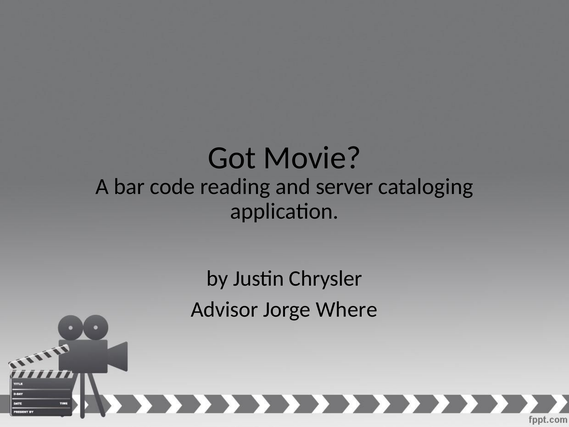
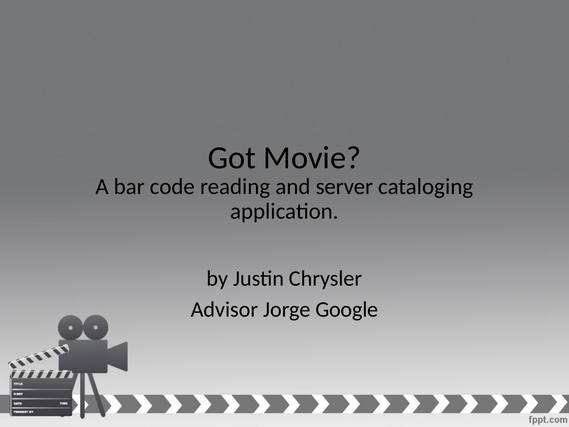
Where: Where -> Google
